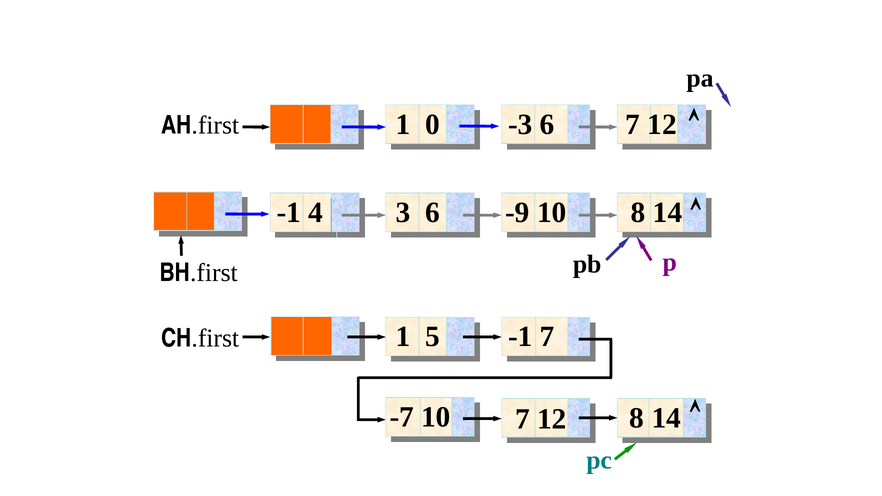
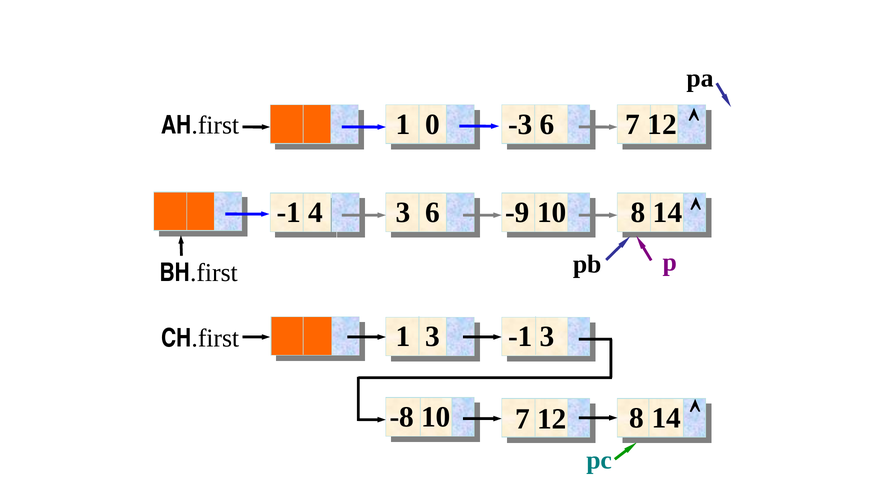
1 5: 5 -> 3
-1 7: 7 -> 3
-7: -7 -> -8
